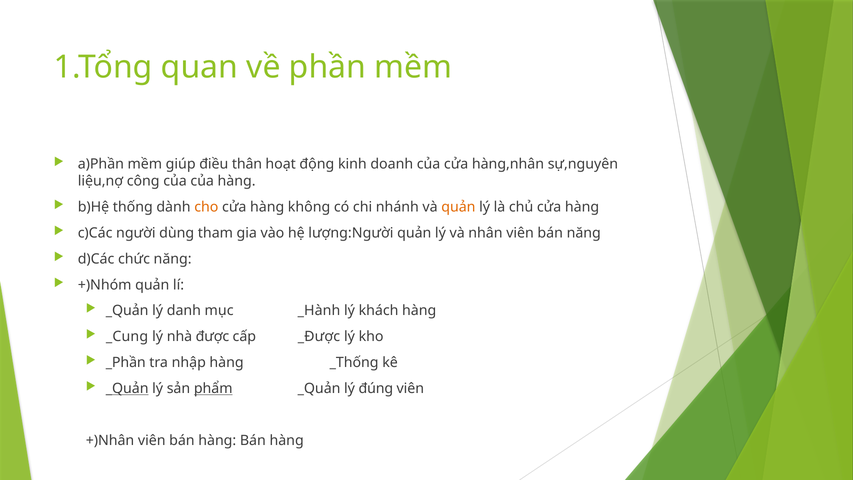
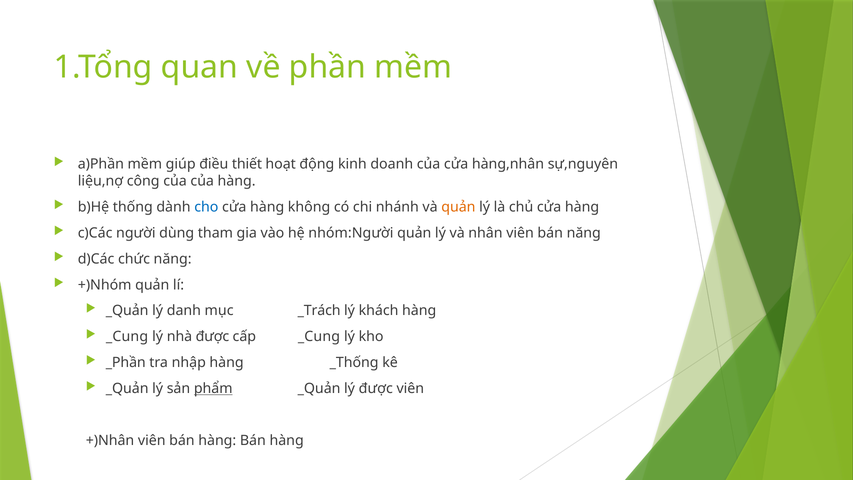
thân: thân -> thiết
cho colour: orange -> blue
lượng:Người: lượng:Người -> nhóm:Người
_Hành: _Hành -> _Trách
cấp _Được: _Được -> _Cung
_Quản at (127, 388) underline: present -> none
lý đúng: đúng -> được
